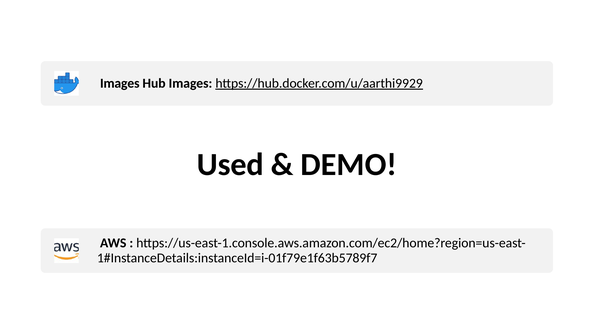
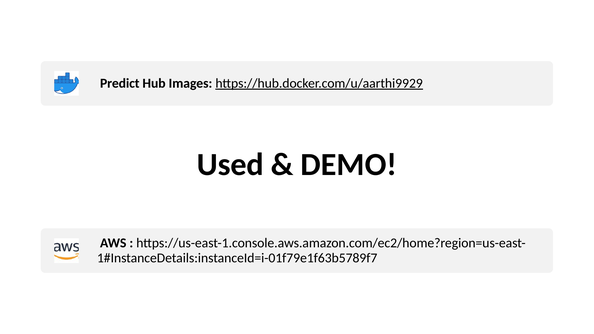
Images at (120, 83): Images -> Predict
